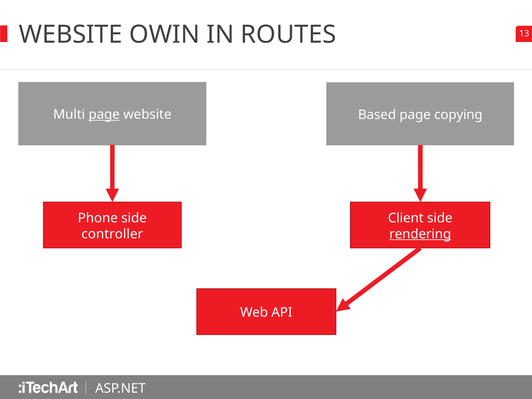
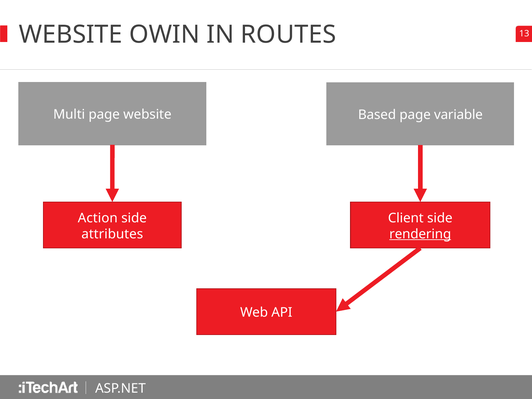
page at (104, 115) underline: present -> none
copying: copying -> variable
Phone: Phone -> Action
controller: controller -> attributes
